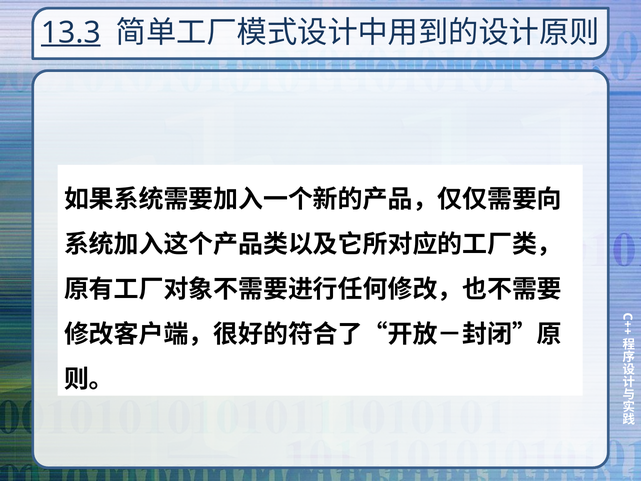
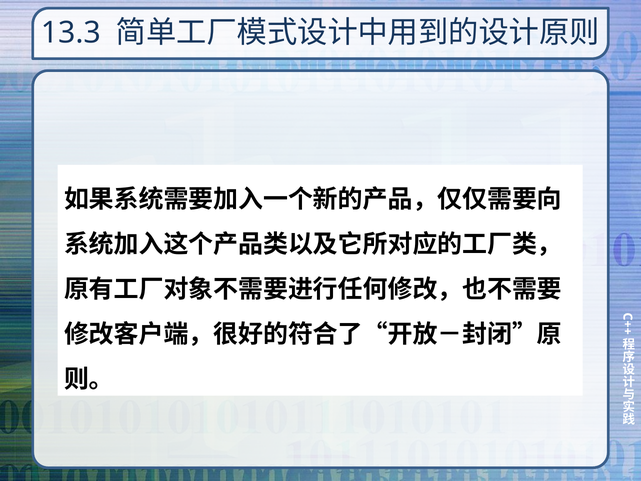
13.3 underline: present -> none
